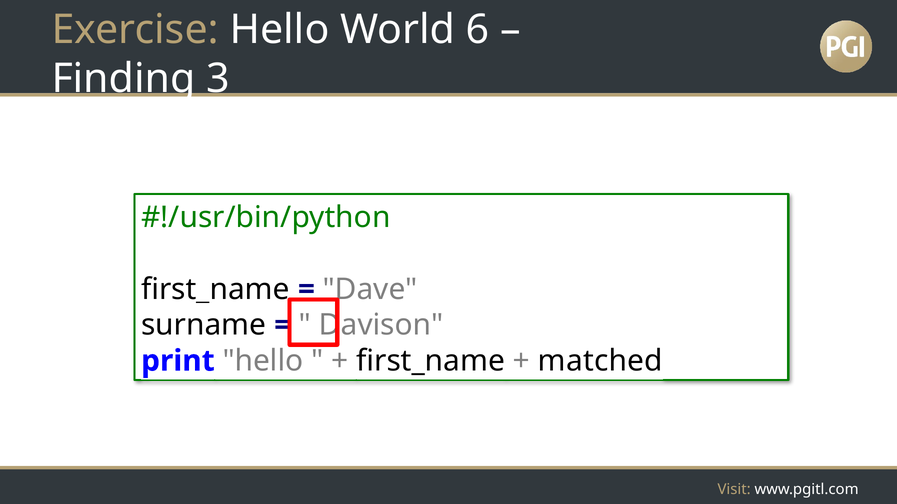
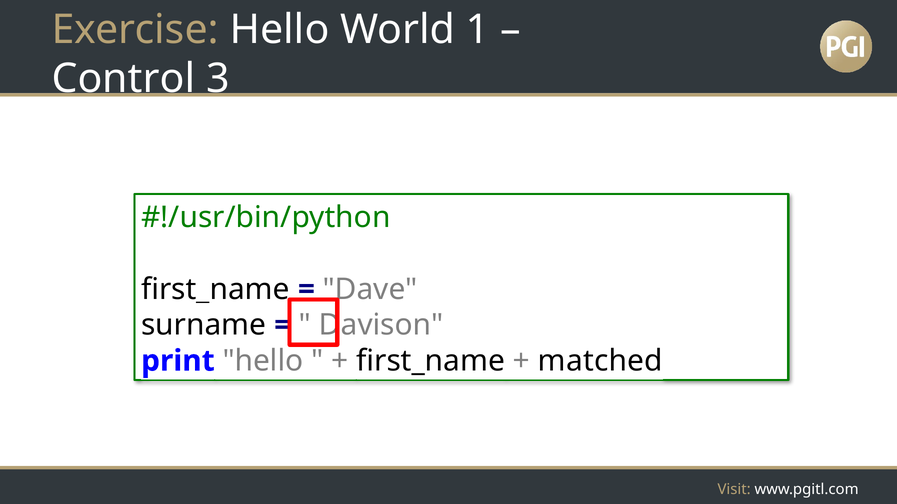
6: 6 -> 1
Finding: Finding -> Control
